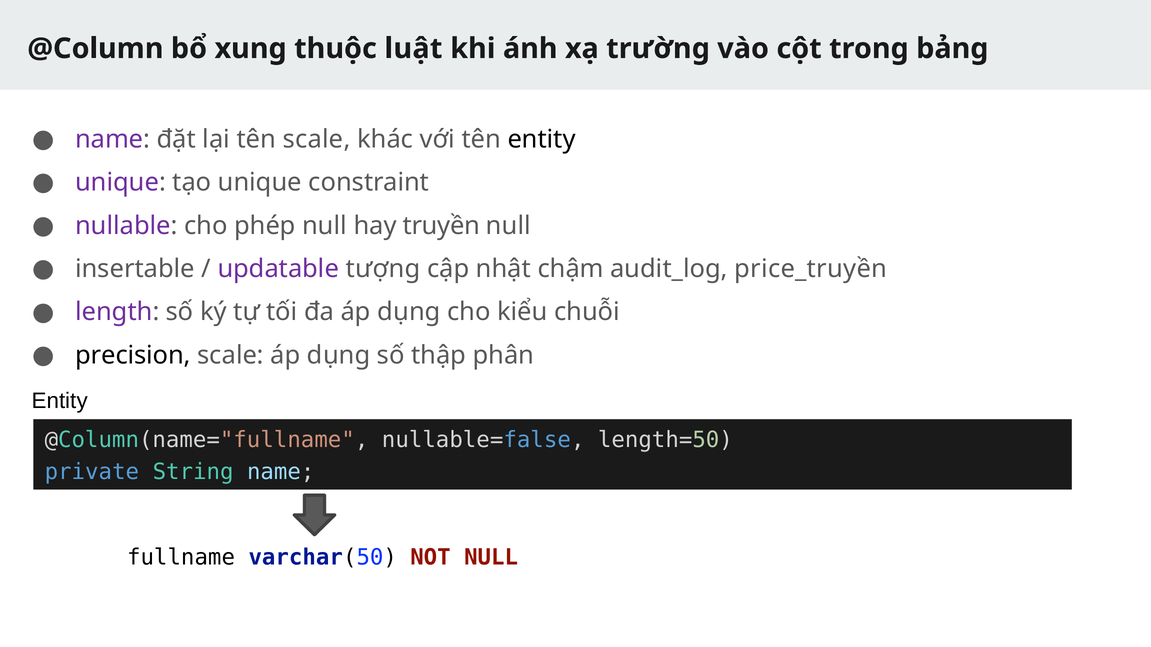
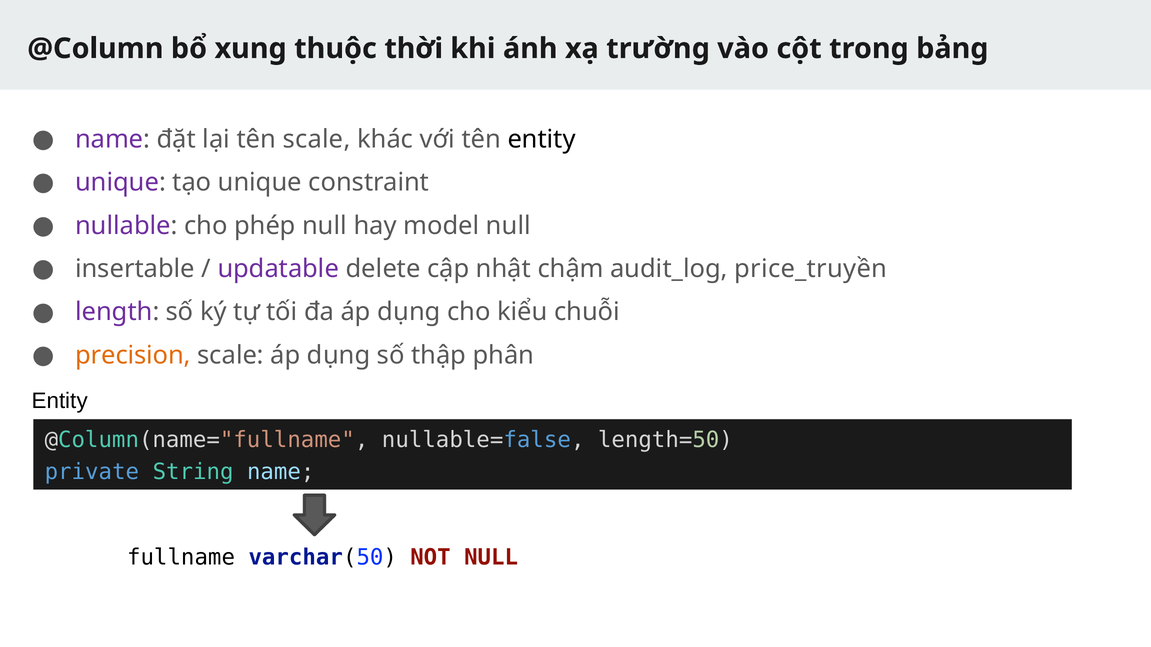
luật: luật -> thời
truyền: truyền -> model
tượng: tượng -> delete
precision colour: black -> orange
